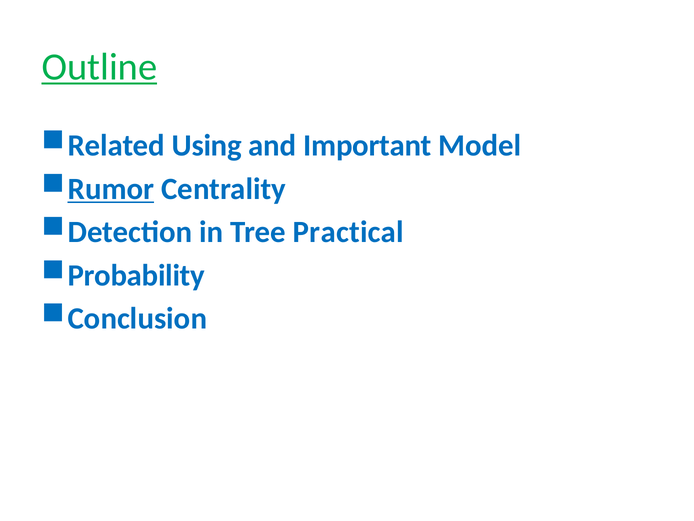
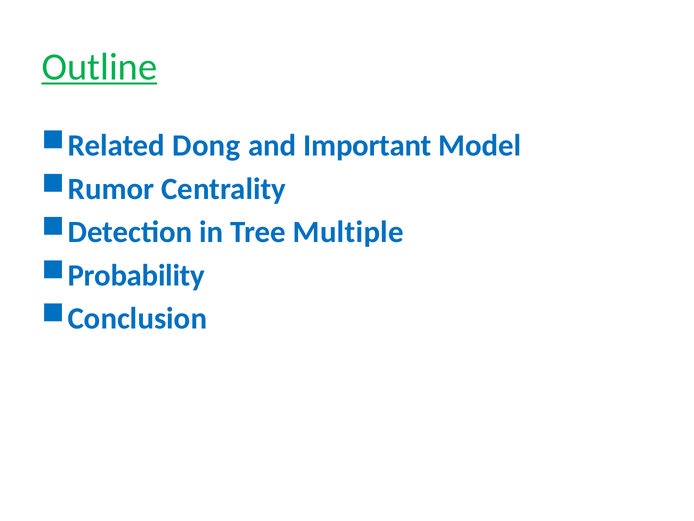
Using: Using -> Dong
Rumor underline: present -> none
Practical: Practical -> Multiple
